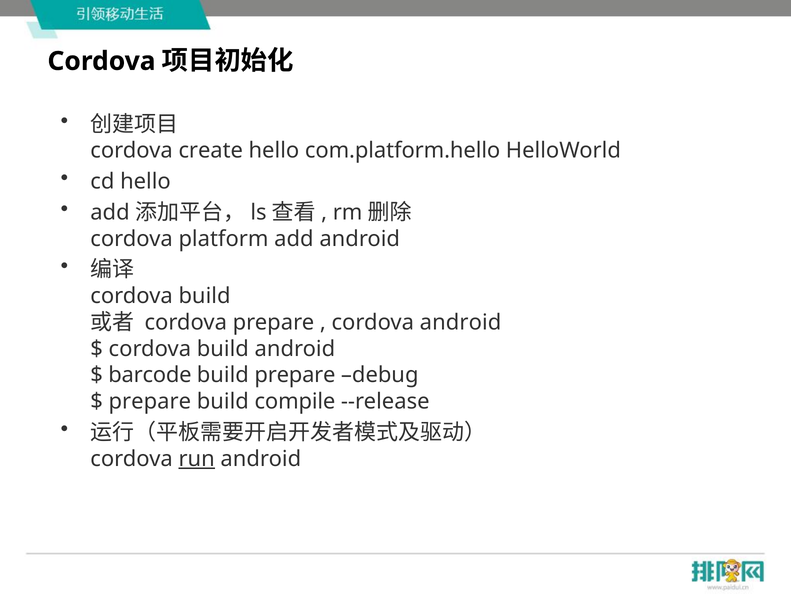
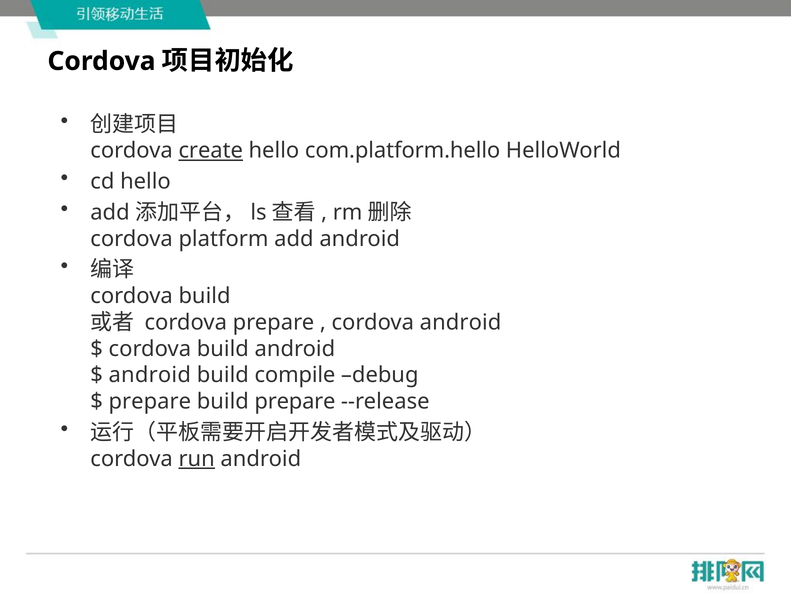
create underline: none -> present
barcode at (150, 375): barcode -> android
build prepare: prepare -> compile
build compile: compile -> prepare
